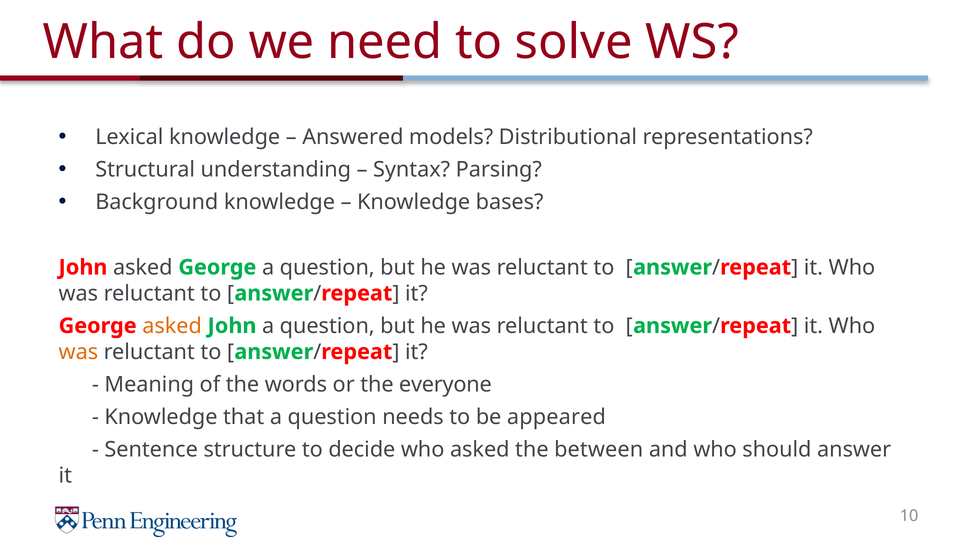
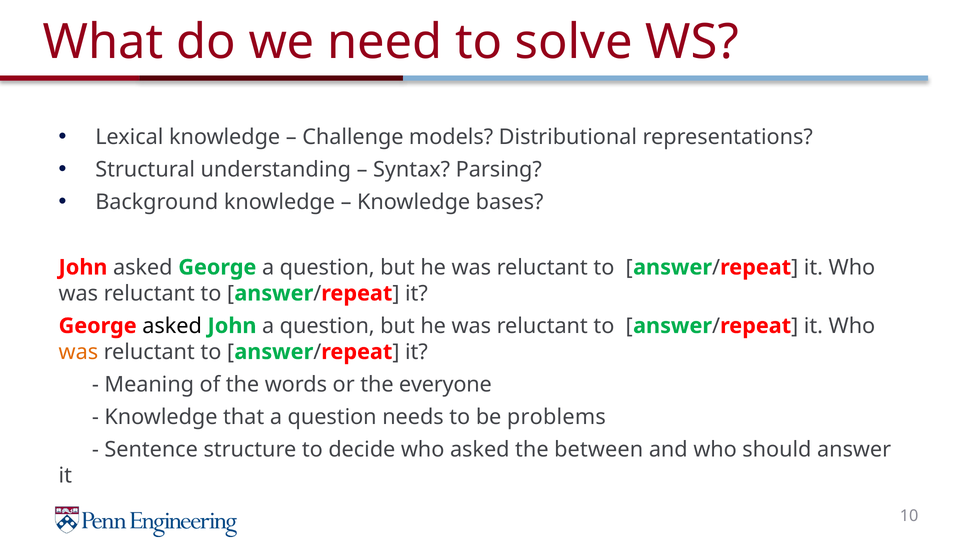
Answered: Answered -> Challenge
asked at (172, 326) colour: orange -> black
appeared: appeared -> problems
